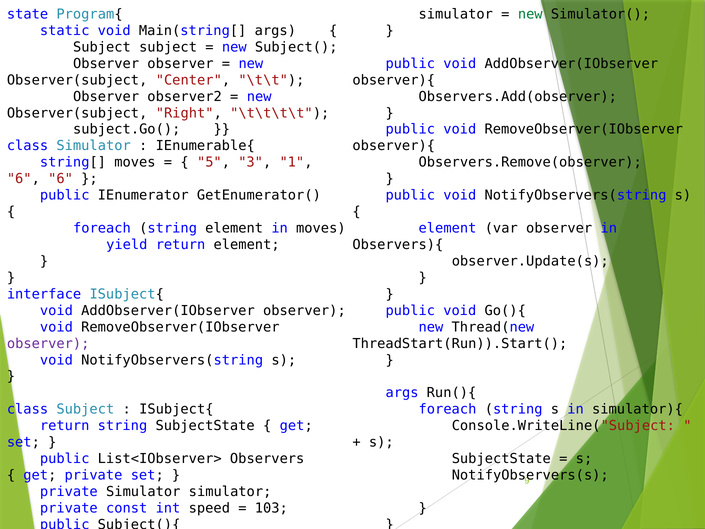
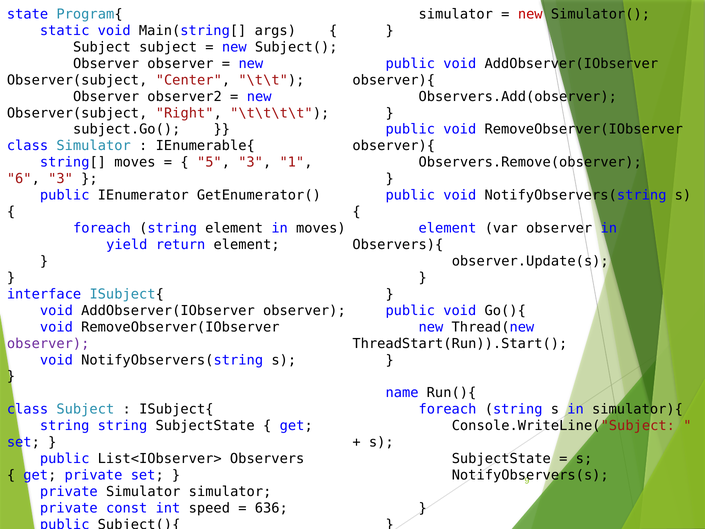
new at (530, 14) colour: green -> red
6 6: 6 -> 3
args at (402, 393): args -> name
return at (65, 426): return -> string
103: 103 -> 636
